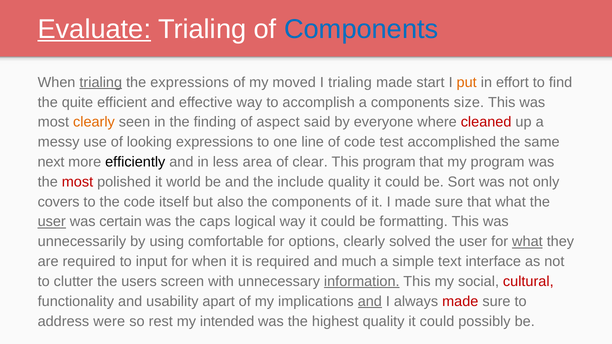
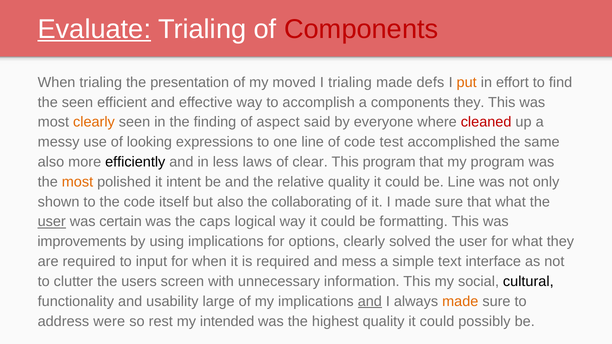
Components at (361, 29) colour: blue -> red
trialing at (101, 82) underline: present -> none
the expressions: expressions -> presentation
start: start -> defs
the quite: quite -> seen
components size: size -> they
next at (51, 162): next -> also
area: area -> laws
most at (77, 182) colour: red -> orange
world: world -> intent
include: include -> relative
be Sort: Sort -> Line
covers: covers -> shown
the components: components -> collaborating
unnecessarily: unnecessarily -> improvements
using comfortable: comfortable -> implications
what at (527, 242) underline: present -> none
much: much -> mess
information underline: present -> none
cultural colour: red -> black
apart: apart -> large
made at (460, 302) colour: red -> orange
